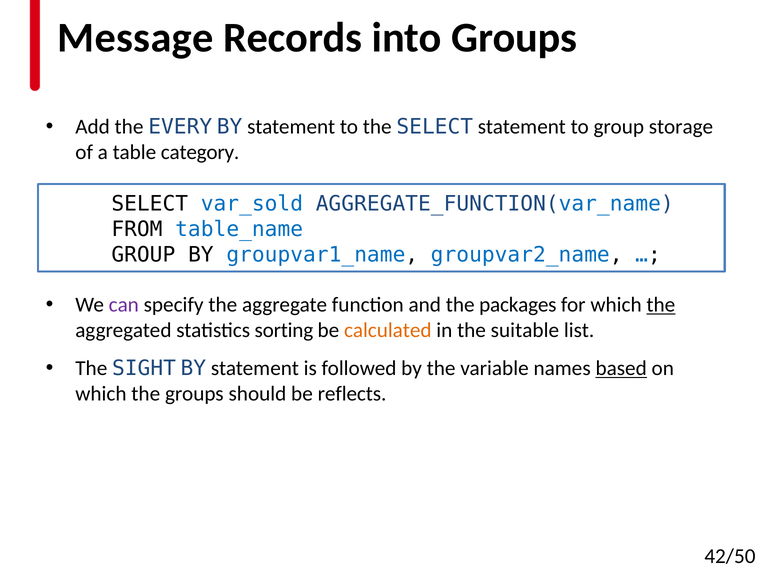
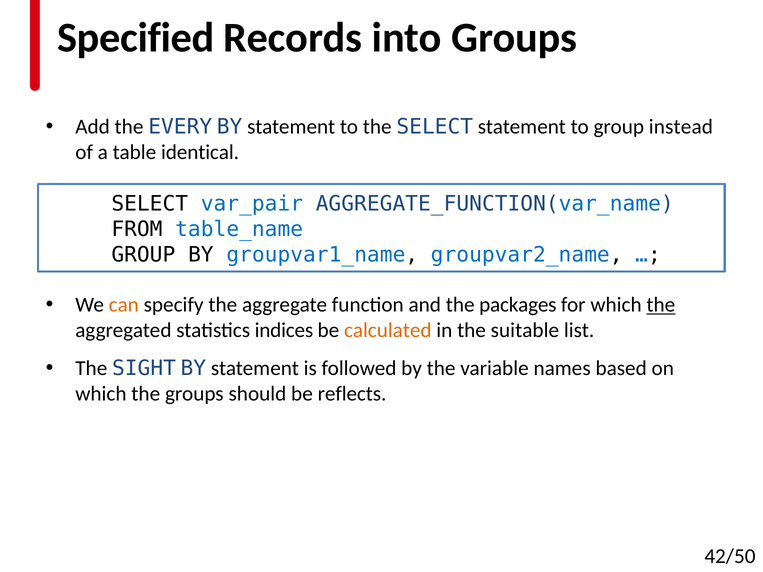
Message: Message -> Specified
storage: storage -> instead
category: category -> identical
var_sold: var_sold -> var_pair
can colour: purple -> orange
sorting: sorting -> indices
based underline: present -> none
